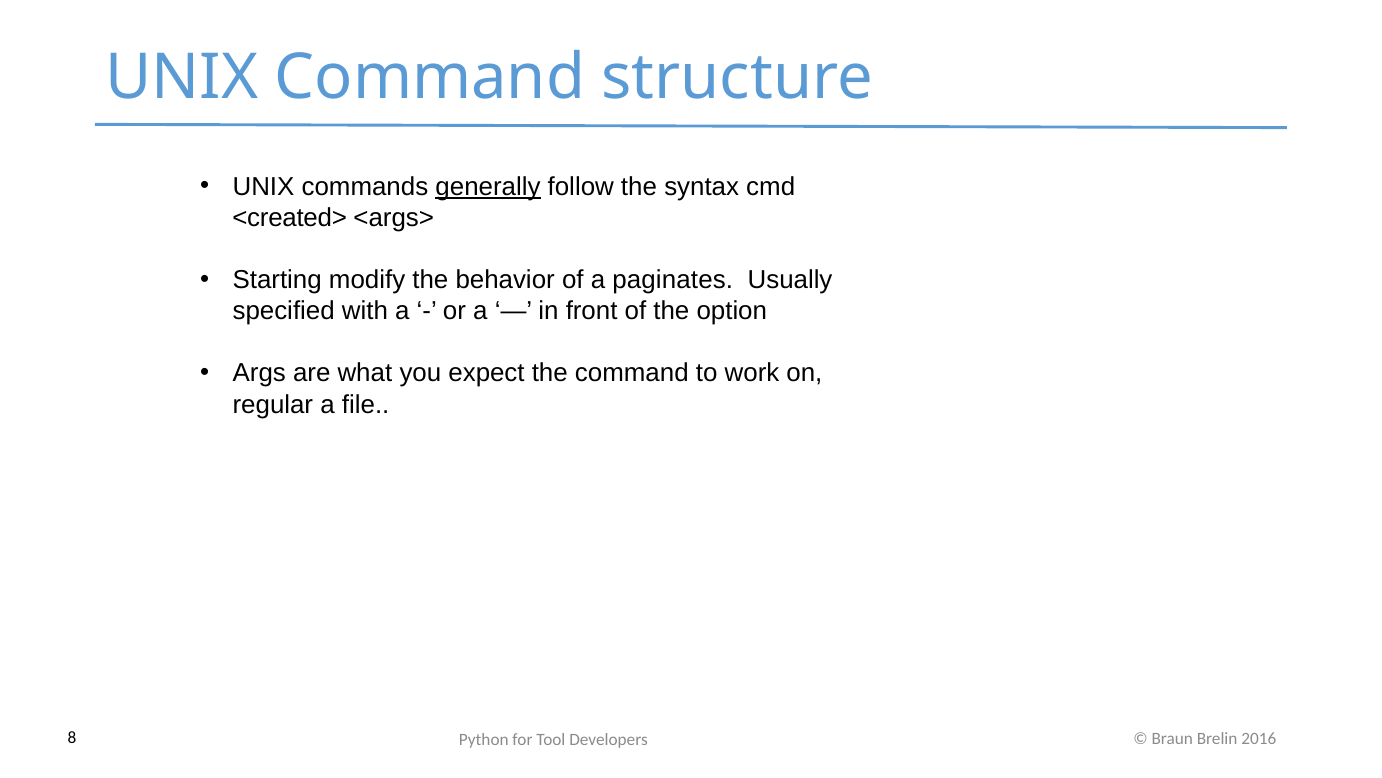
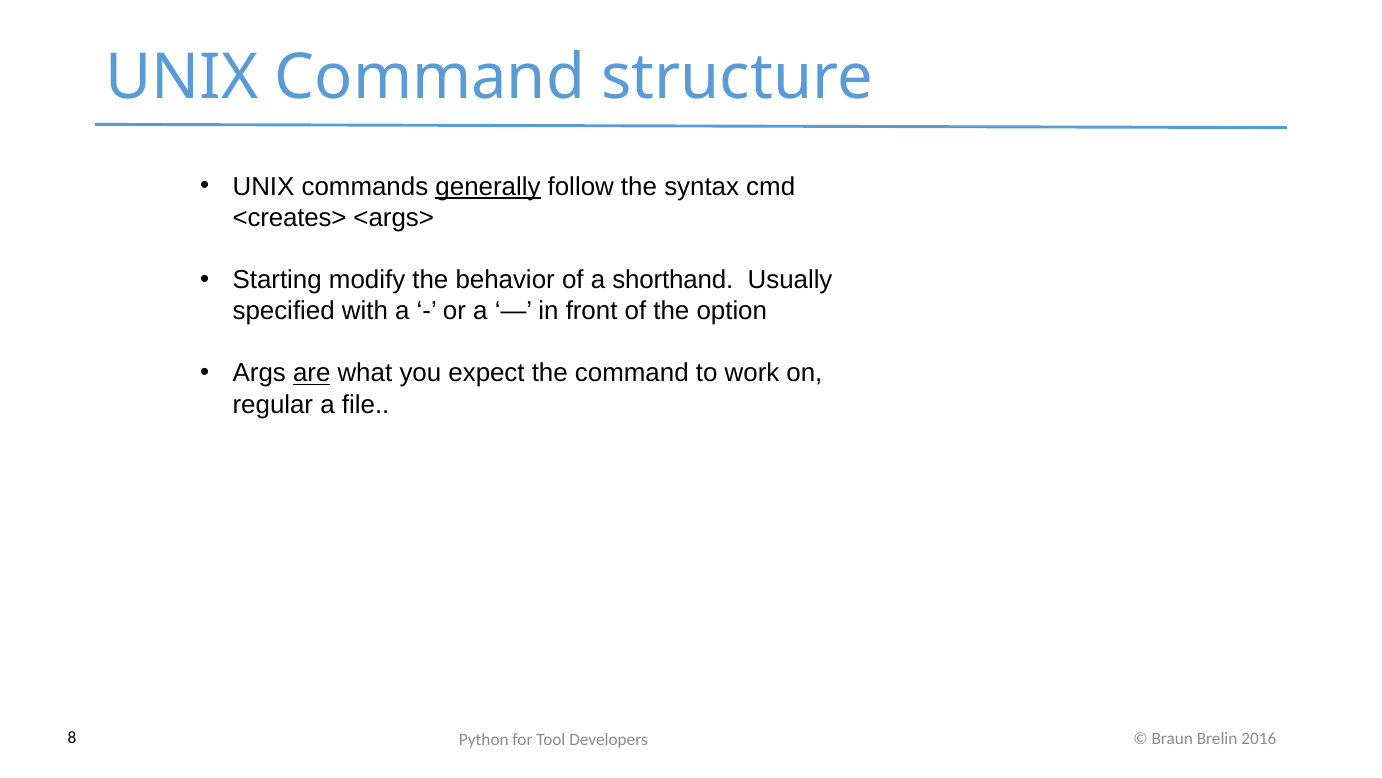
<created>: <created> -> <creates>
paginates: paginates -> shorthand
are underline: none -> present
